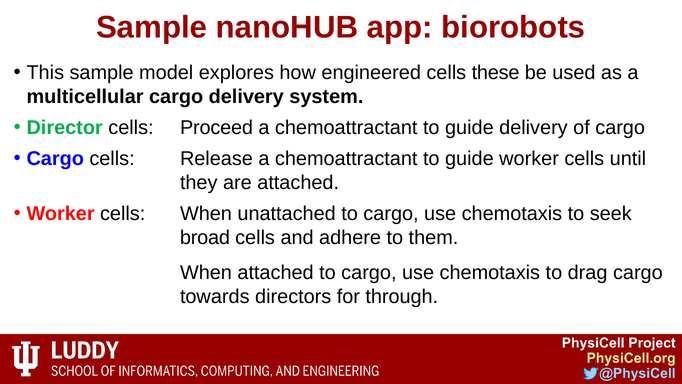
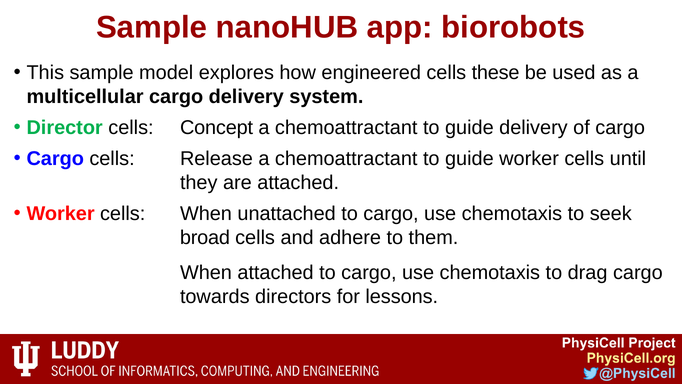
Proceed: Proceed -> Concept
through: through -> lessons
